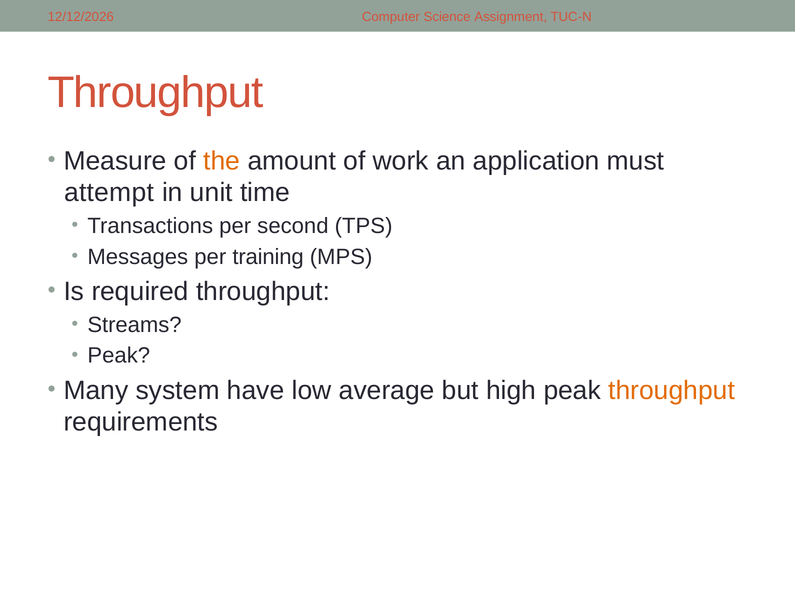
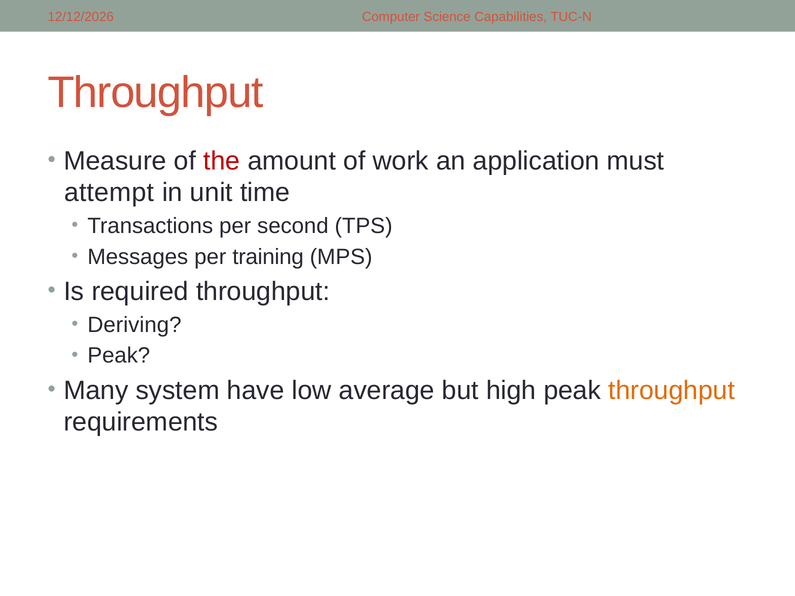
Assignment: Assignment -> Capabilities
the colour: orange -> red
Streams: Streams -> Deriving
